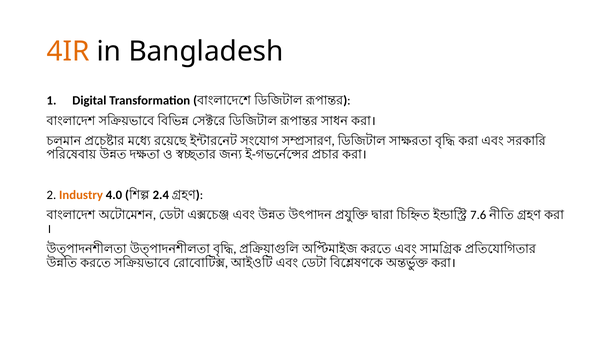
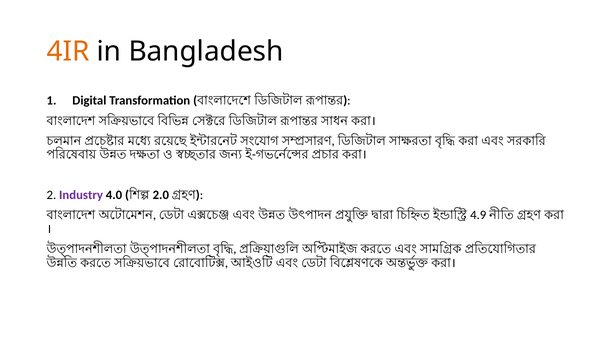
Industry colour: orange -> purple
2.4: 2.4 -> 2.0
7.6: 7.6 -> 4.9
